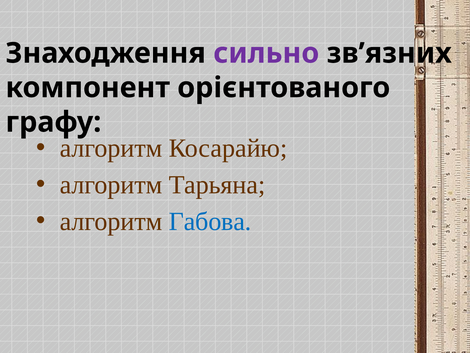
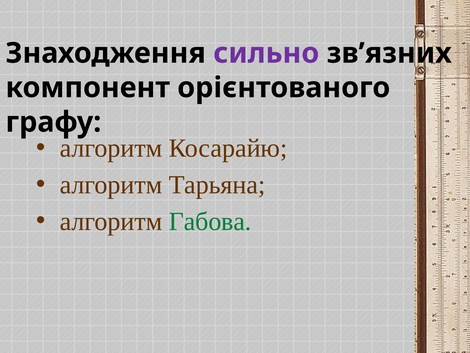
Габова colour: blue -> green
